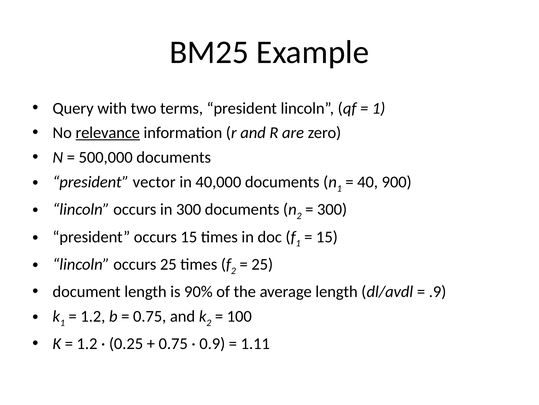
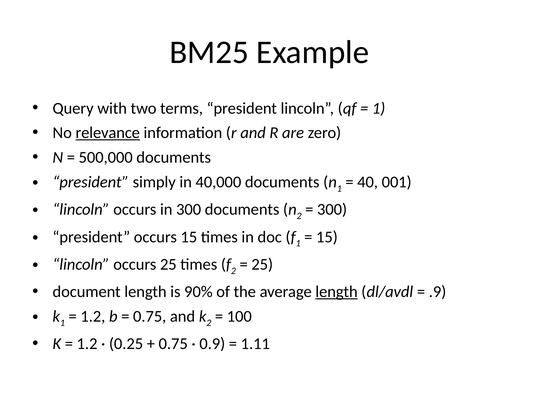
vector: vector -> simply
900: 900 -> 001
length at (337, 291) underline: none -> present
